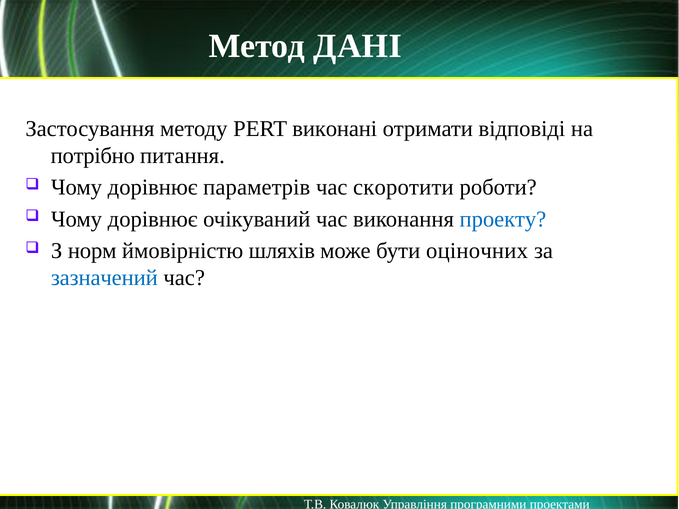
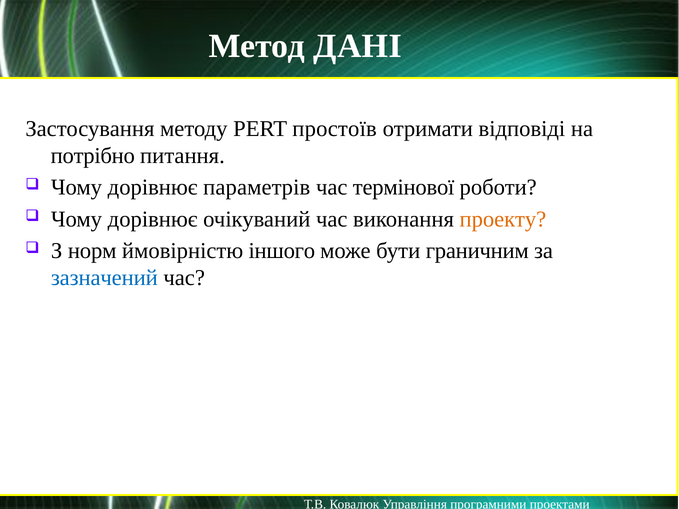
виконані: виконані -> простоїв
скоротити: скоротити -> термінової
проекту colour: blue -> orange
шляхів: шляхів -> іншого
оціночних: оціночних -> граничним
